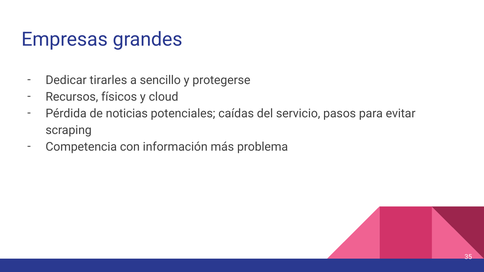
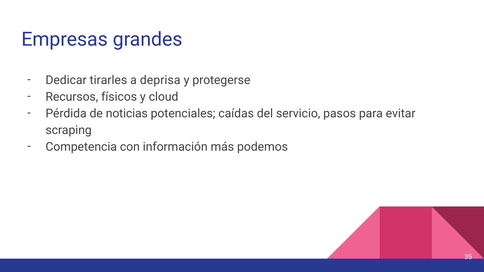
sencillo: sencillo -> deprisa
problema: problema -> podemos
